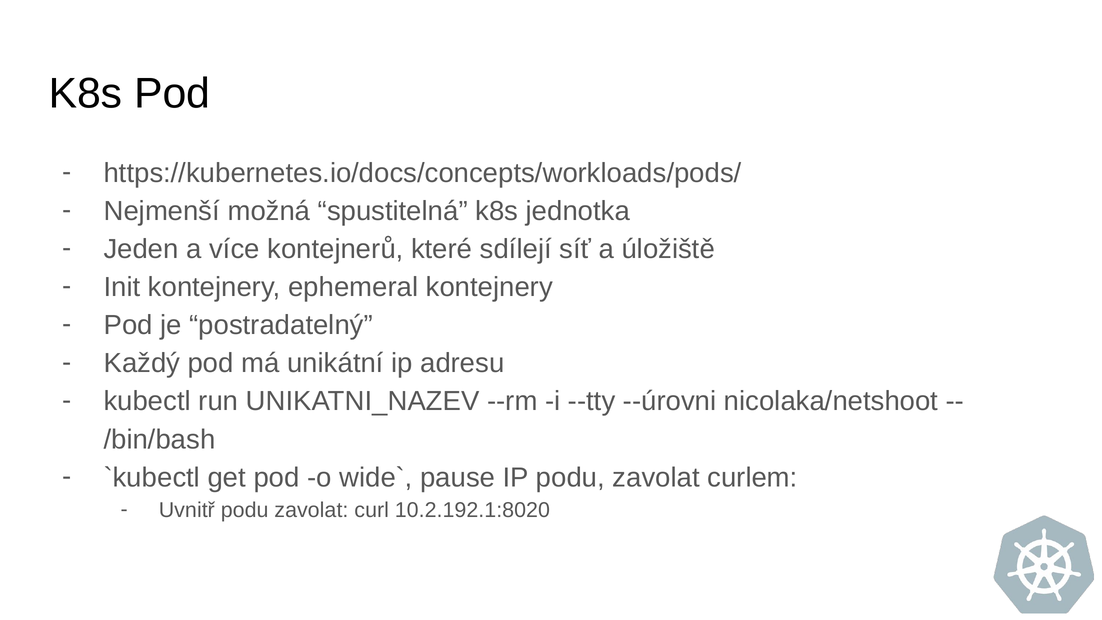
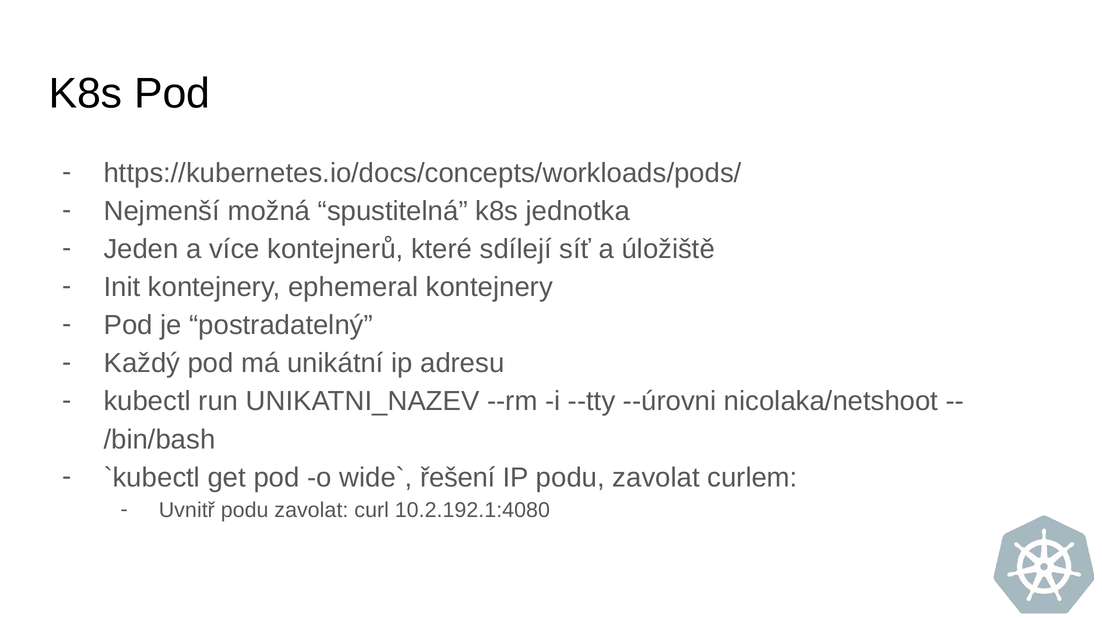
pause: pause -> řešení
10.2.192.1:8020: 10.2.192.1:8020 -> 10.2.192.1:4080
